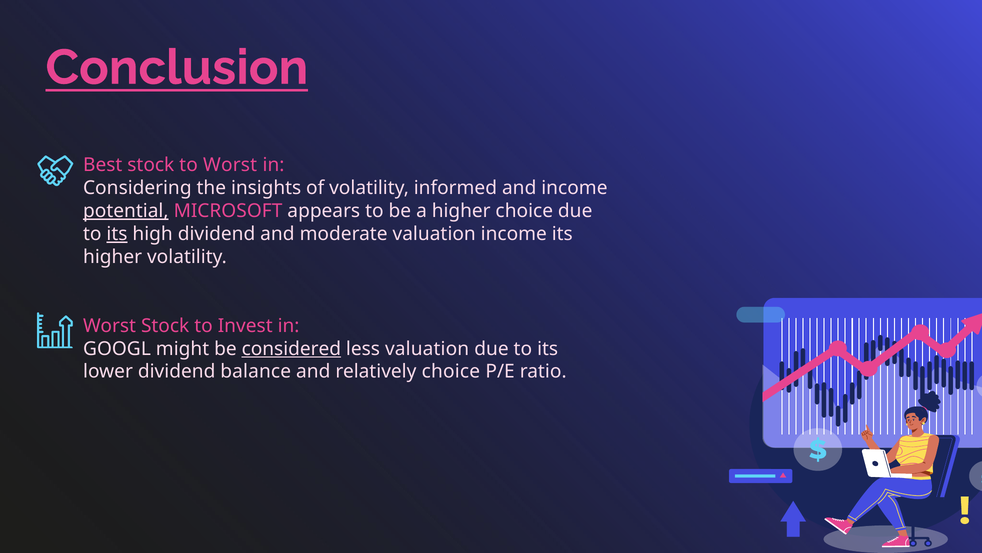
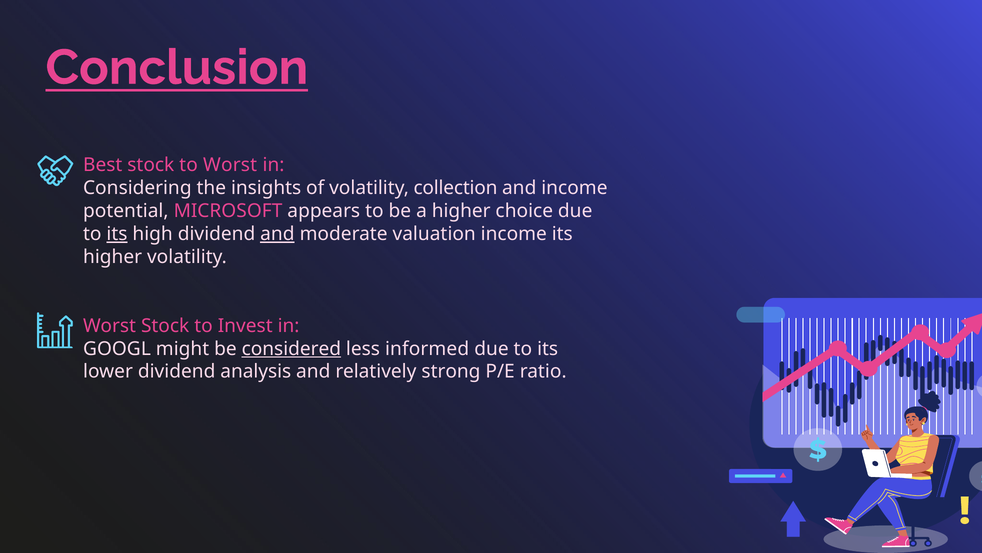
informed: informed -> collection
potential underline: present -> none
and at (277, 234) underline: none -> present
less valuation: valuation -> informed
balance: balance -> analysis
relatively choice: choice -> strong
